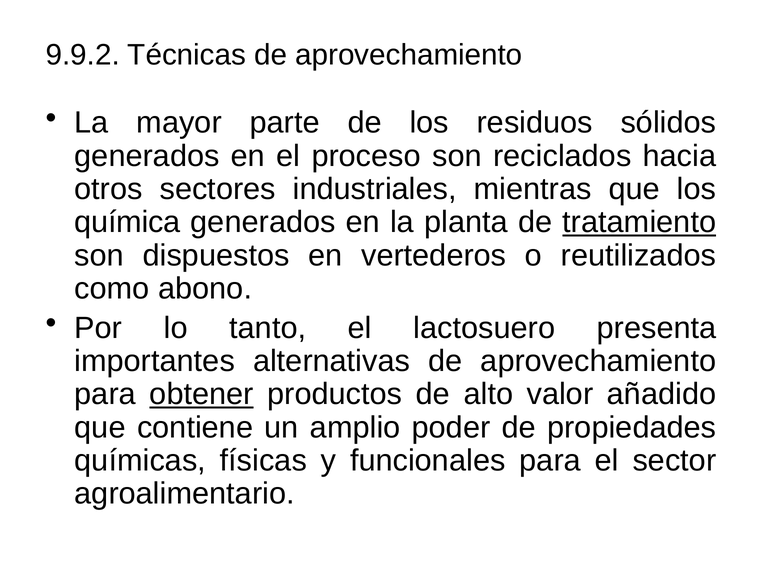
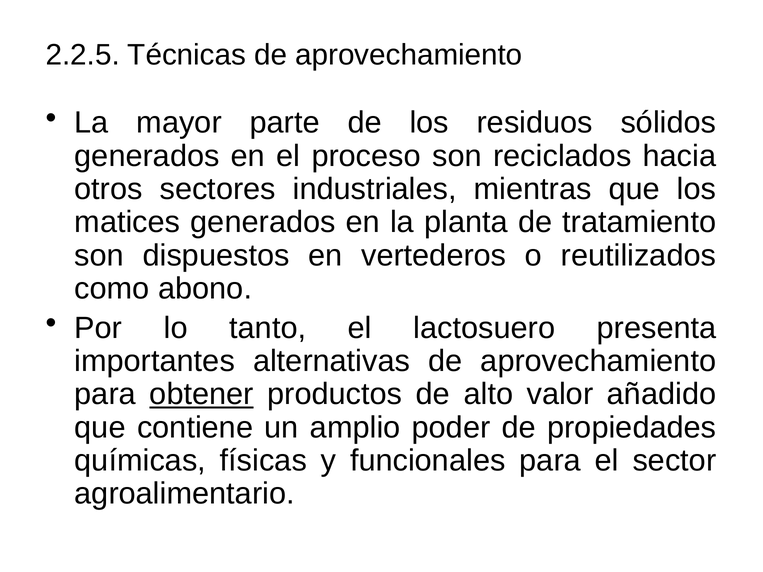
9.9.2: 9.9.2 -> 2.2.5
química: química -> matices
tratamiento underline: present -> none
